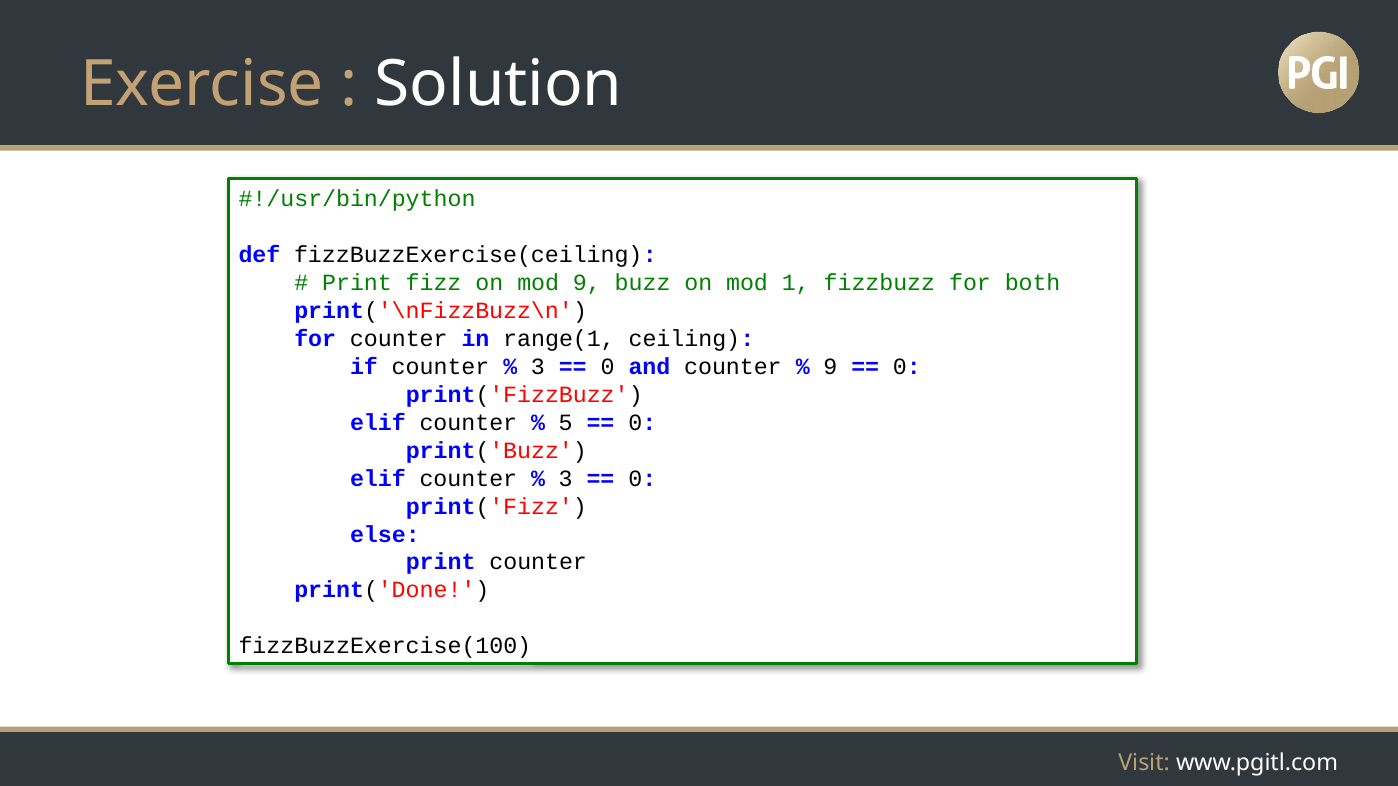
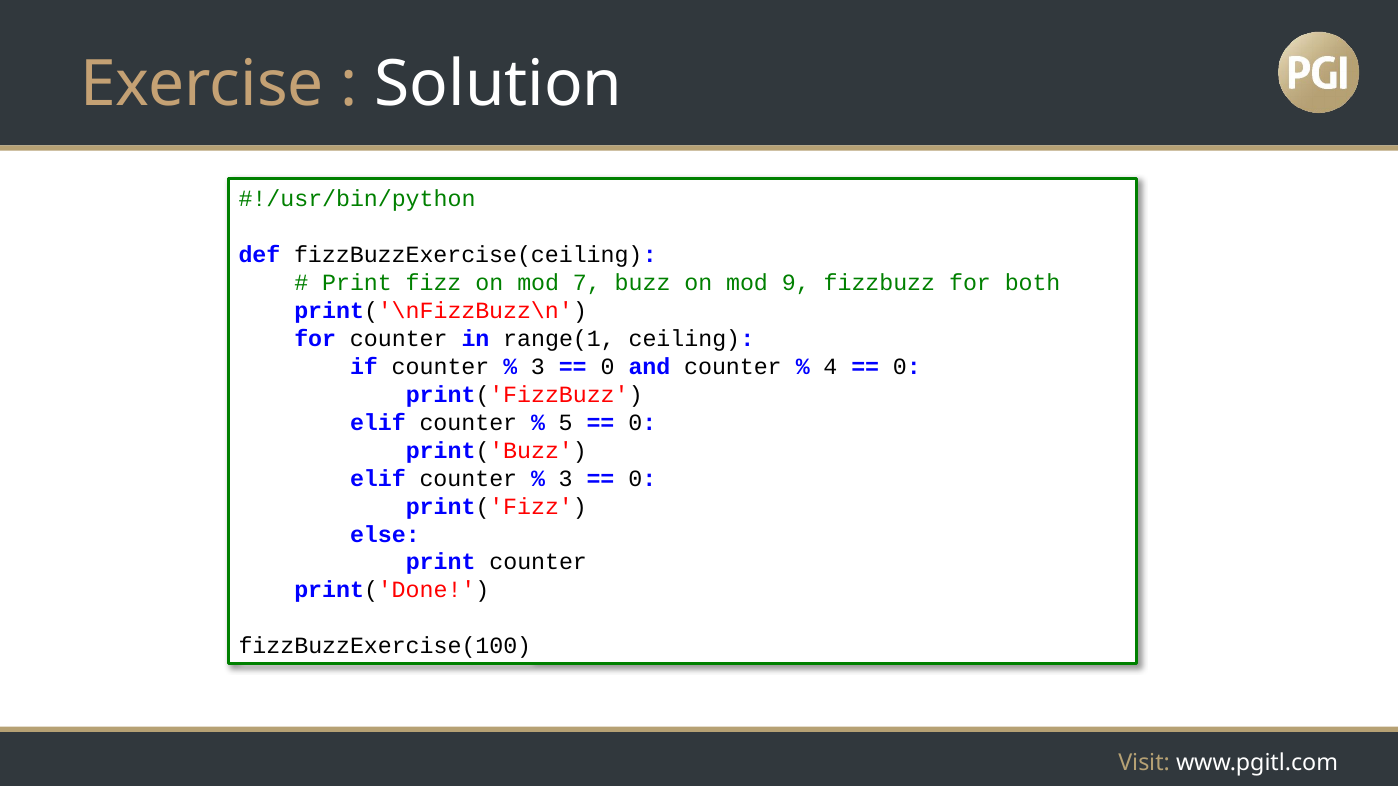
mod 9: 9 -> 7
1: 1 -> 9
9 at (830, 367): 9 -> 4
